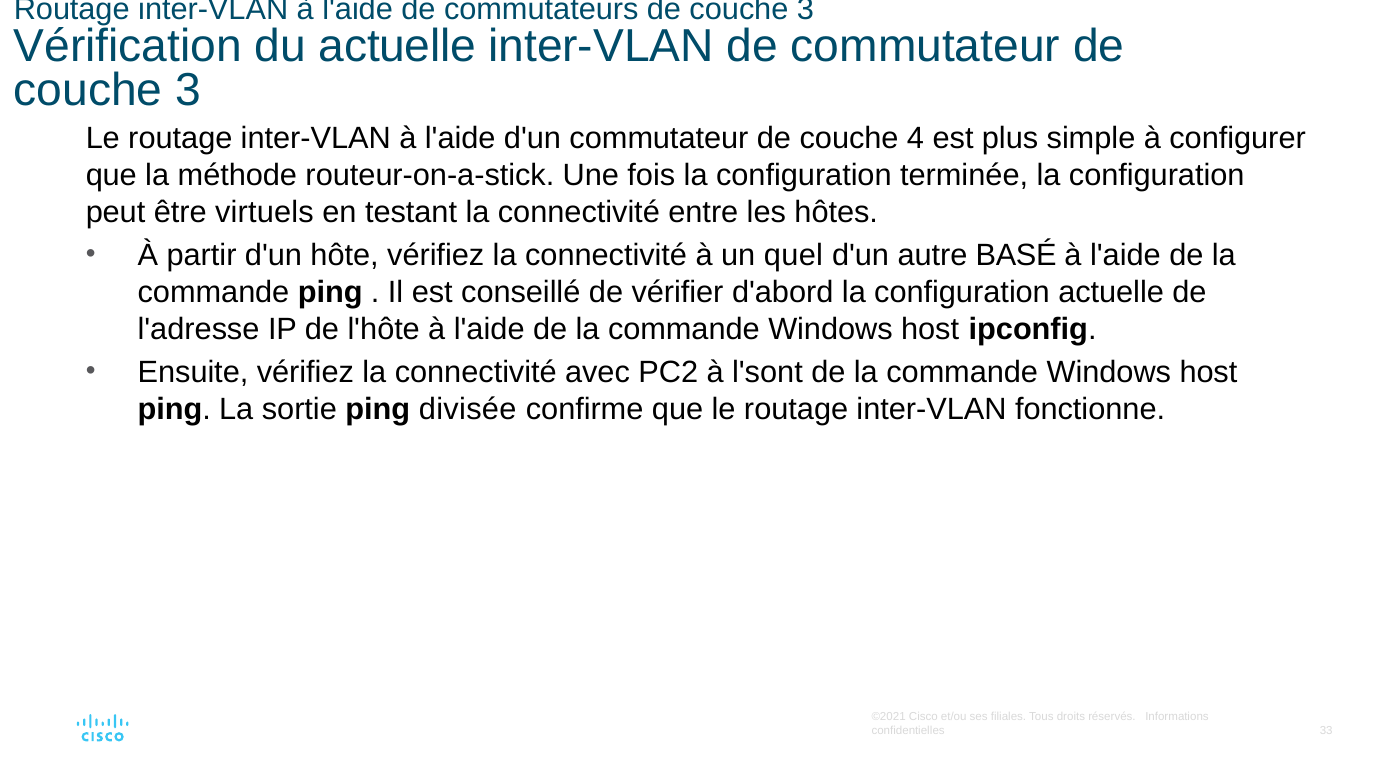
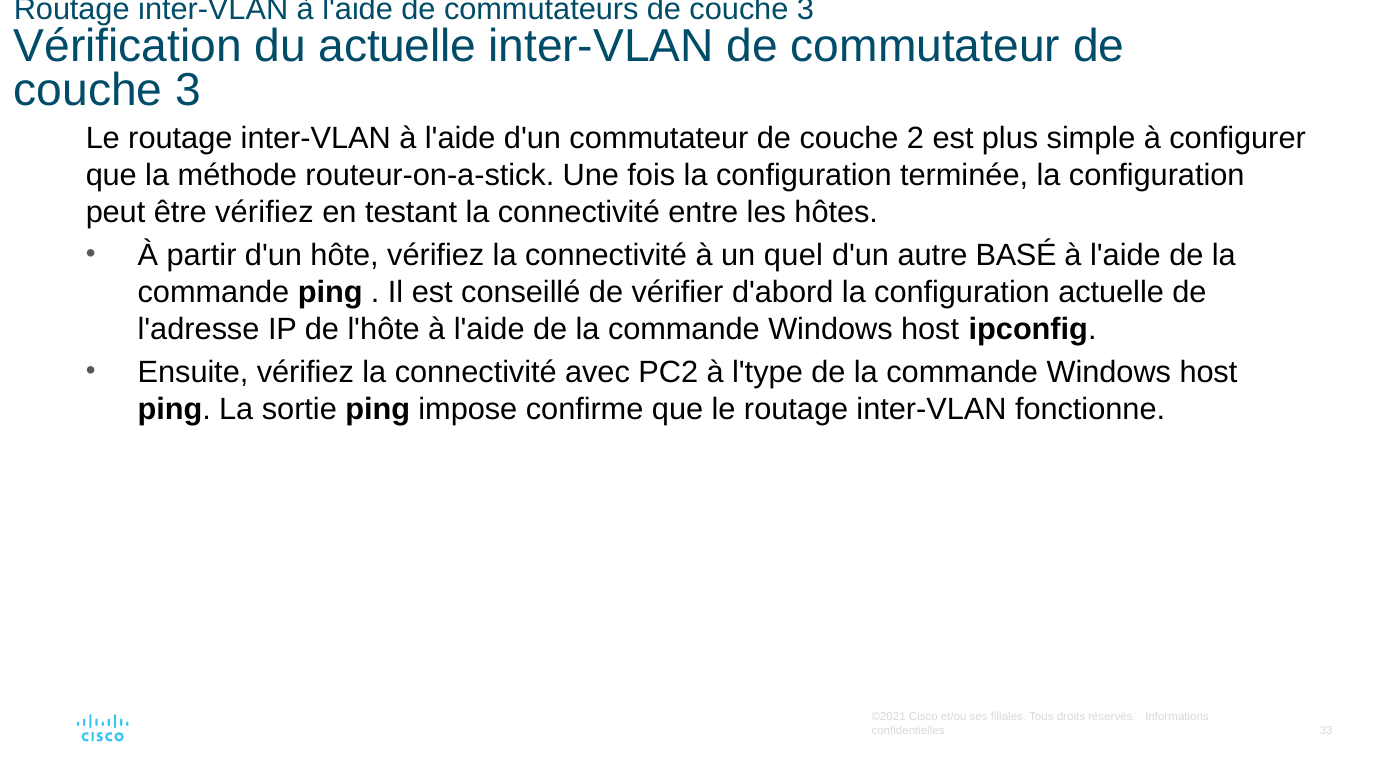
4: 4 -> 2
être virtuels: virtuels -> vérifiez
l'sont: l'sont -> l'type
divisée: divisée -> impose
